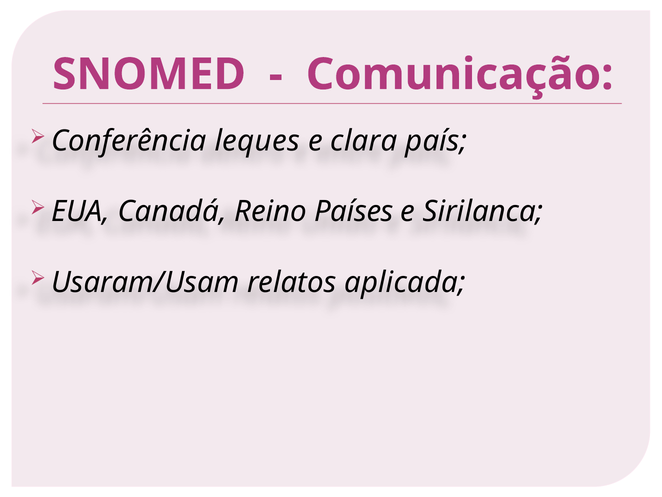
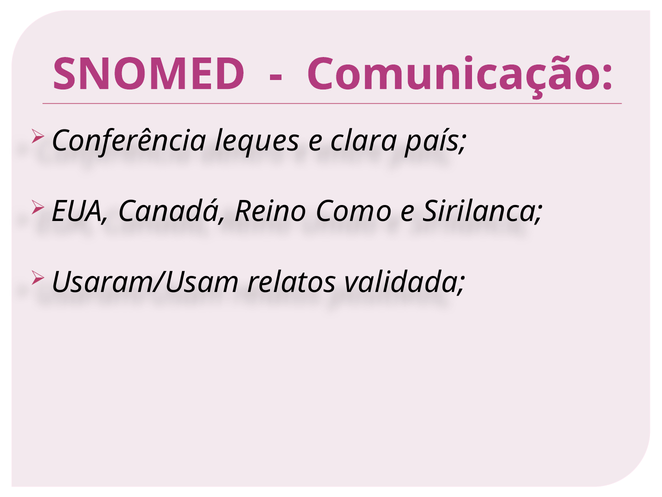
Países: Países -> Como
aplicada: aplicada -> validada
